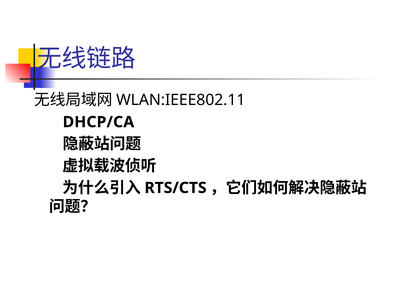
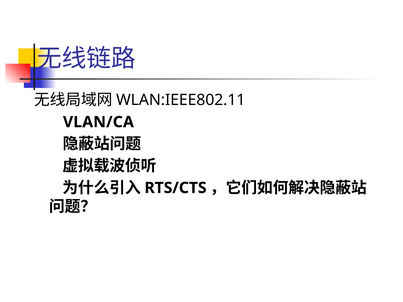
DHCP/CA: DHCP/CA -> VLAN/CA
